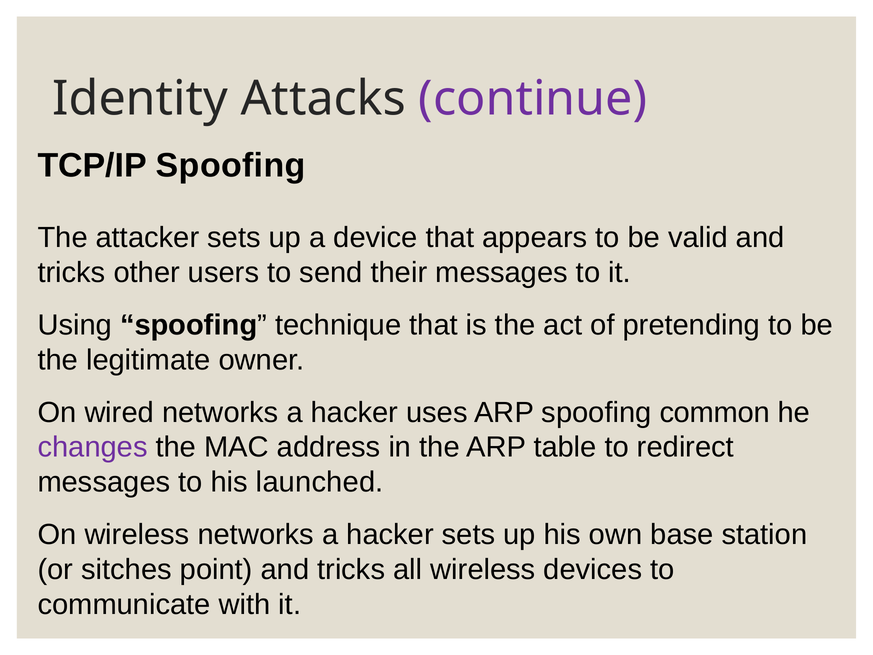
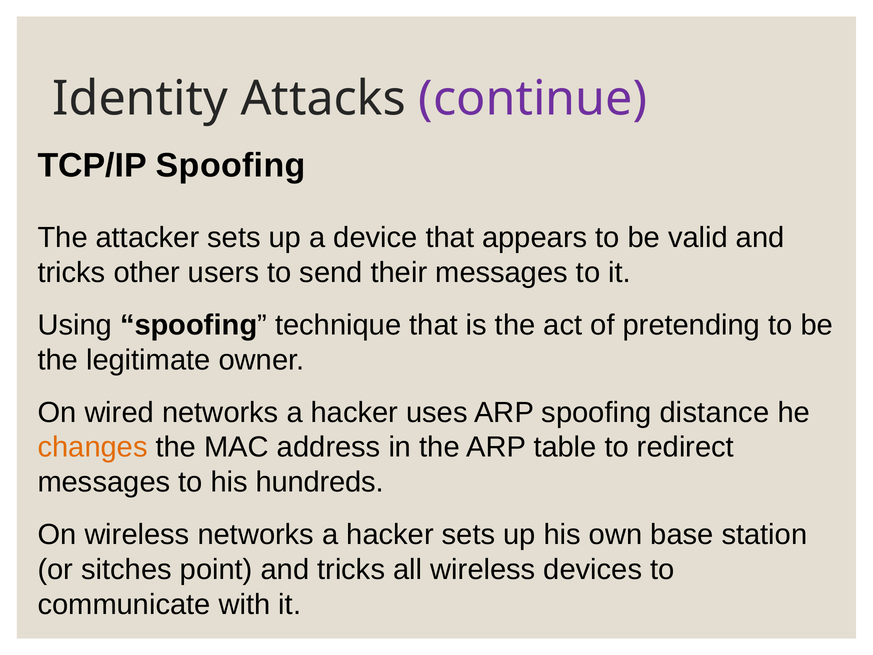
common: common -> distance
changes colour: purple -> orange
launched: launched -> hundreds
